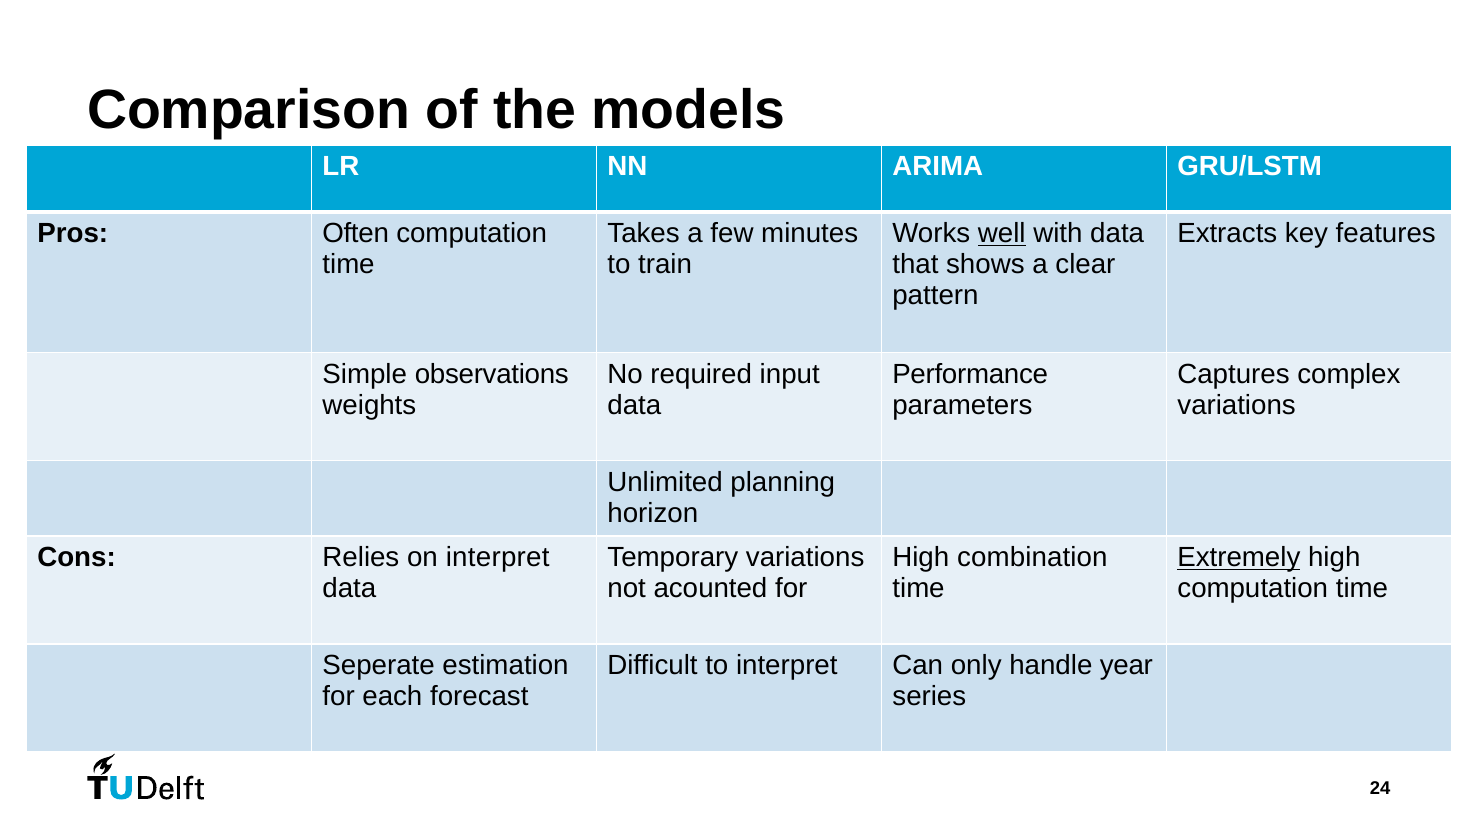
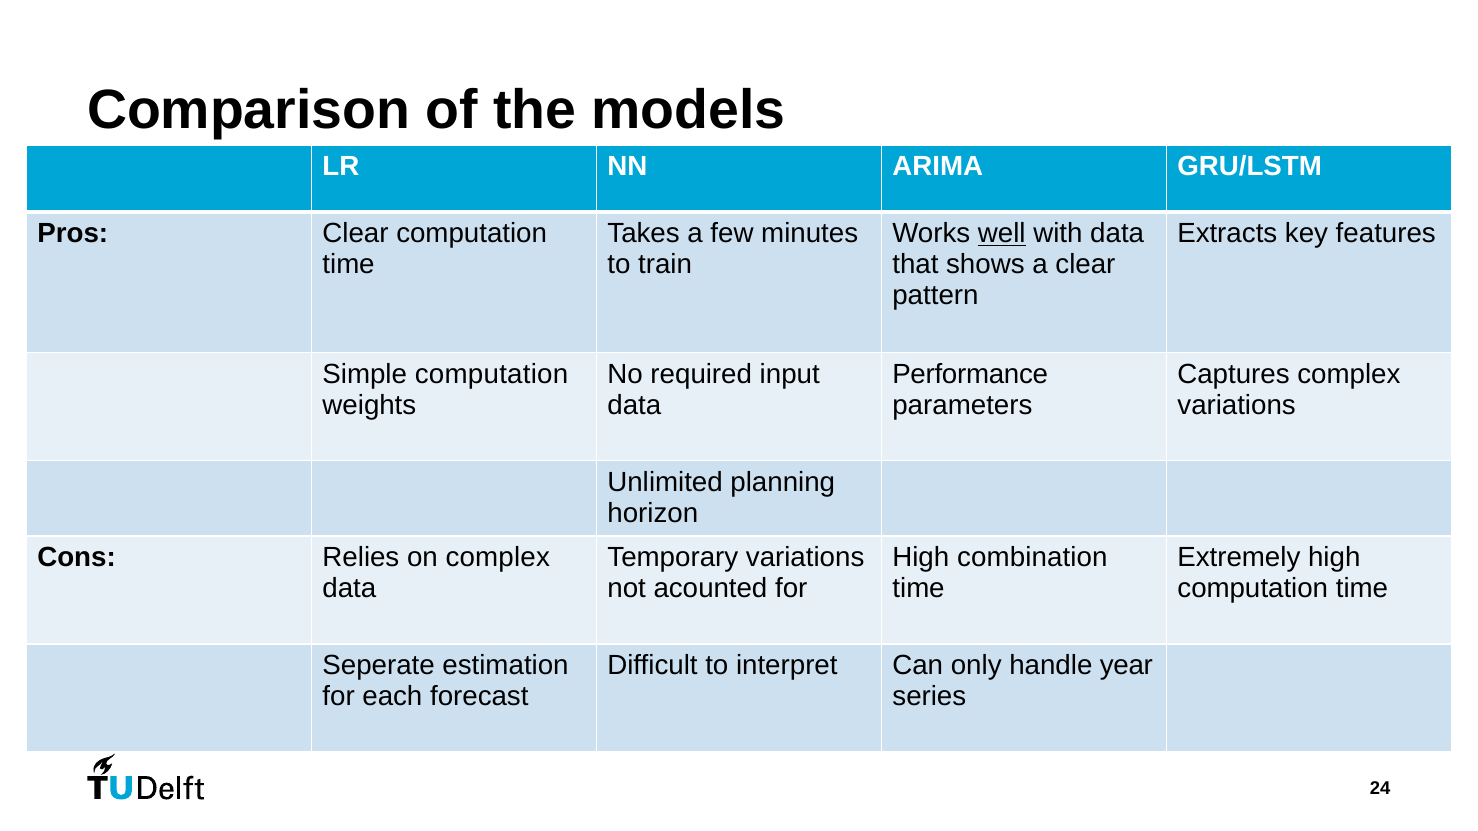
Pros Often: Often -> Clear
Simple observations: observations -> computation
on interpret: interpret -> complex
Extremely underline: present -> none
